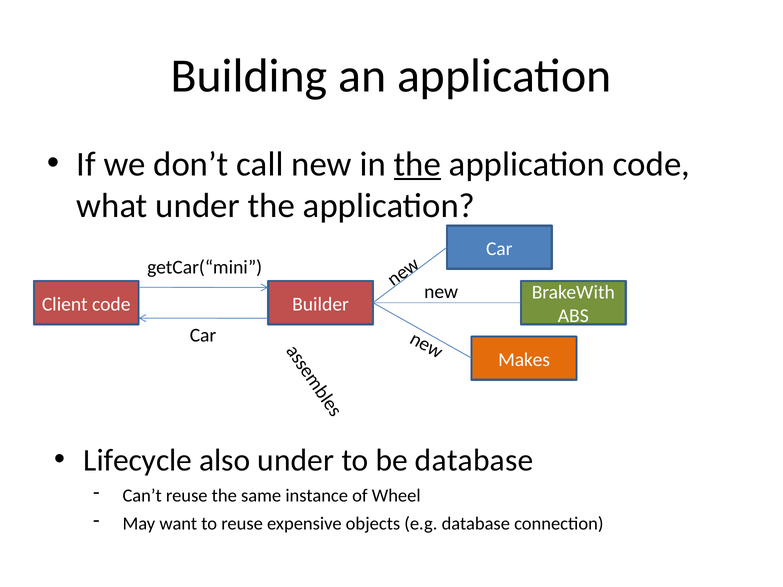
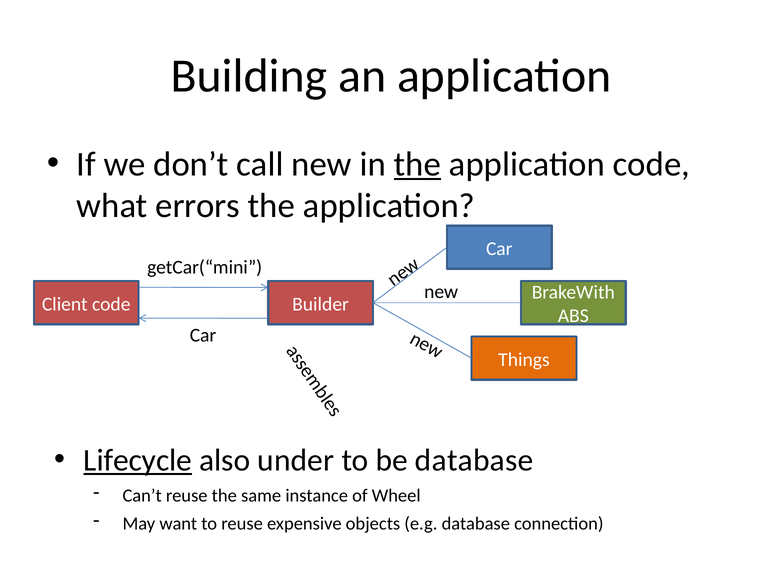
what under: under -> errors
Makes: Makes -> Things
Lifecycle underline: none -> present
